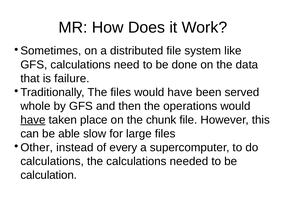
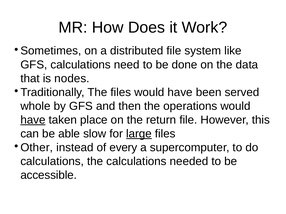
failure: failure -> nodes
chunk: chunk -> return
large underline: none -> present
calculation: calculation -> accessible
